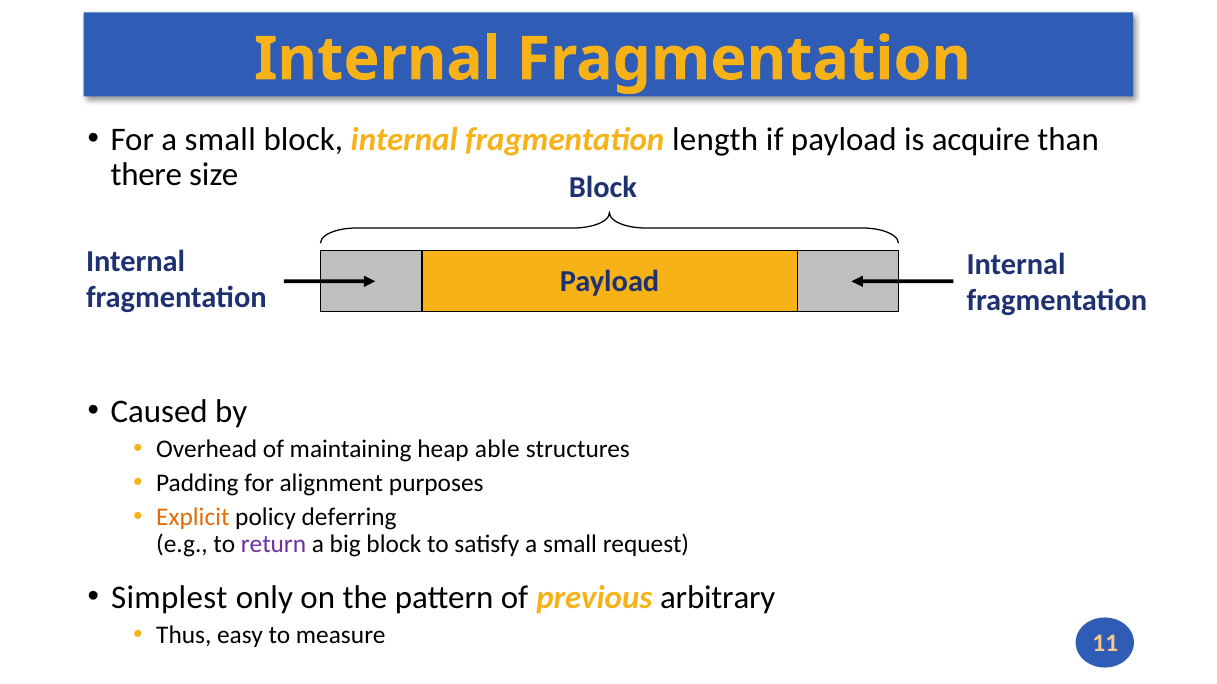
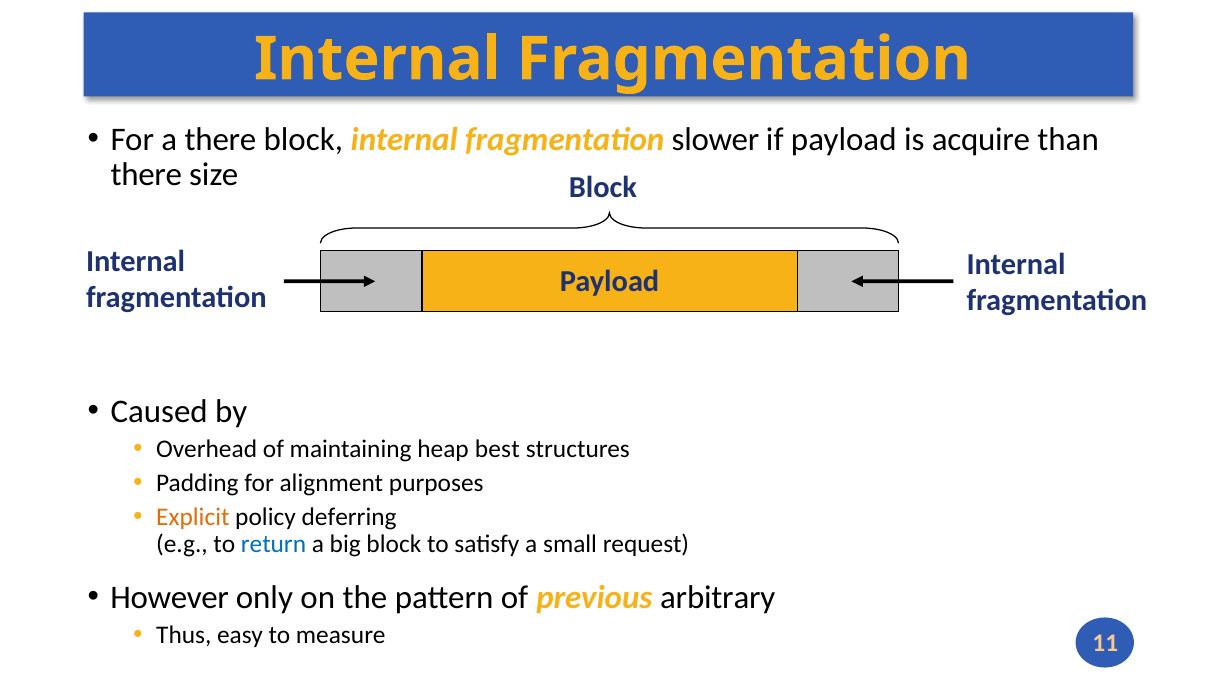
For a small: small -> there
length: length -> slower
able: able -> best
return colour: purple -> blue
Simplest: Simplest -> However
